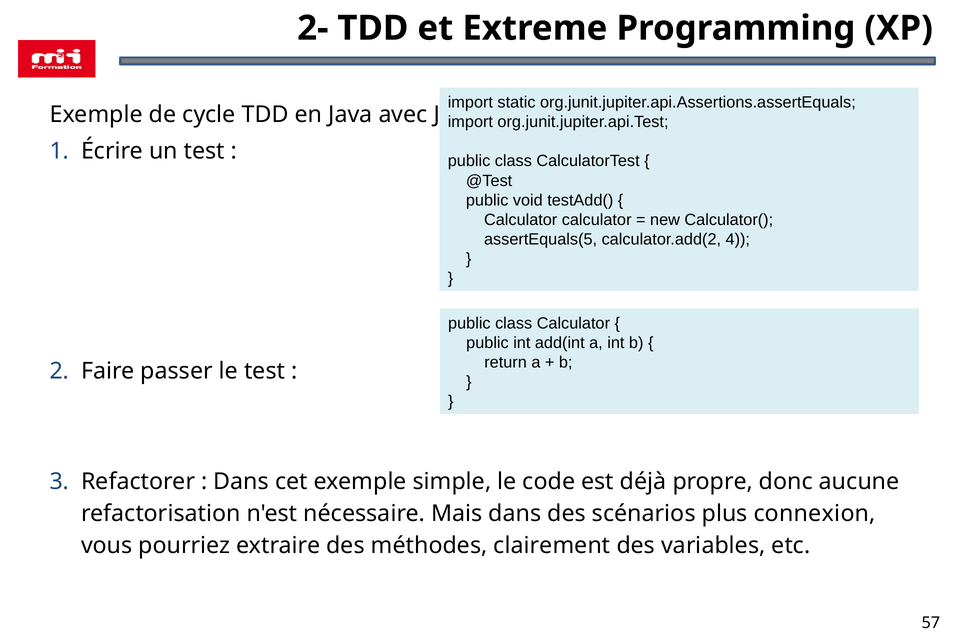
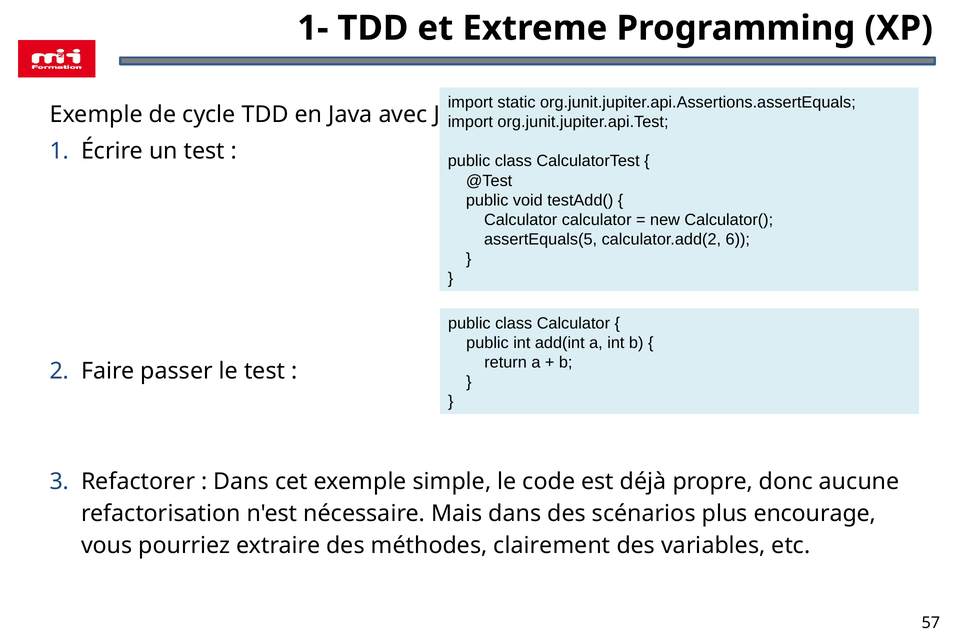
2-: 2- -> 1-
4: 4 -> 6
connexion: connexion -> encourage
